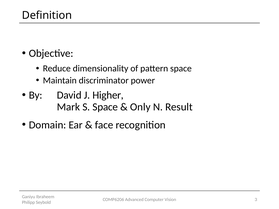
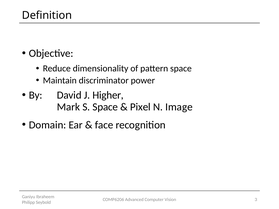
Only: Only -> Pixel
Result: Result -> Image
